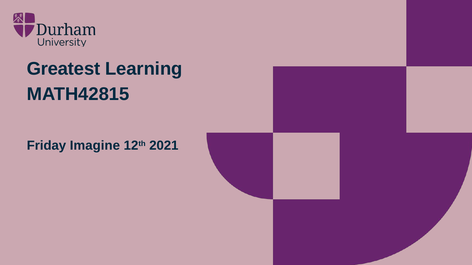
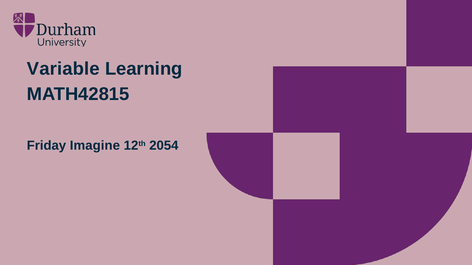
Greatest: Greatest -> Variable
2021: 2021 -> 2054
